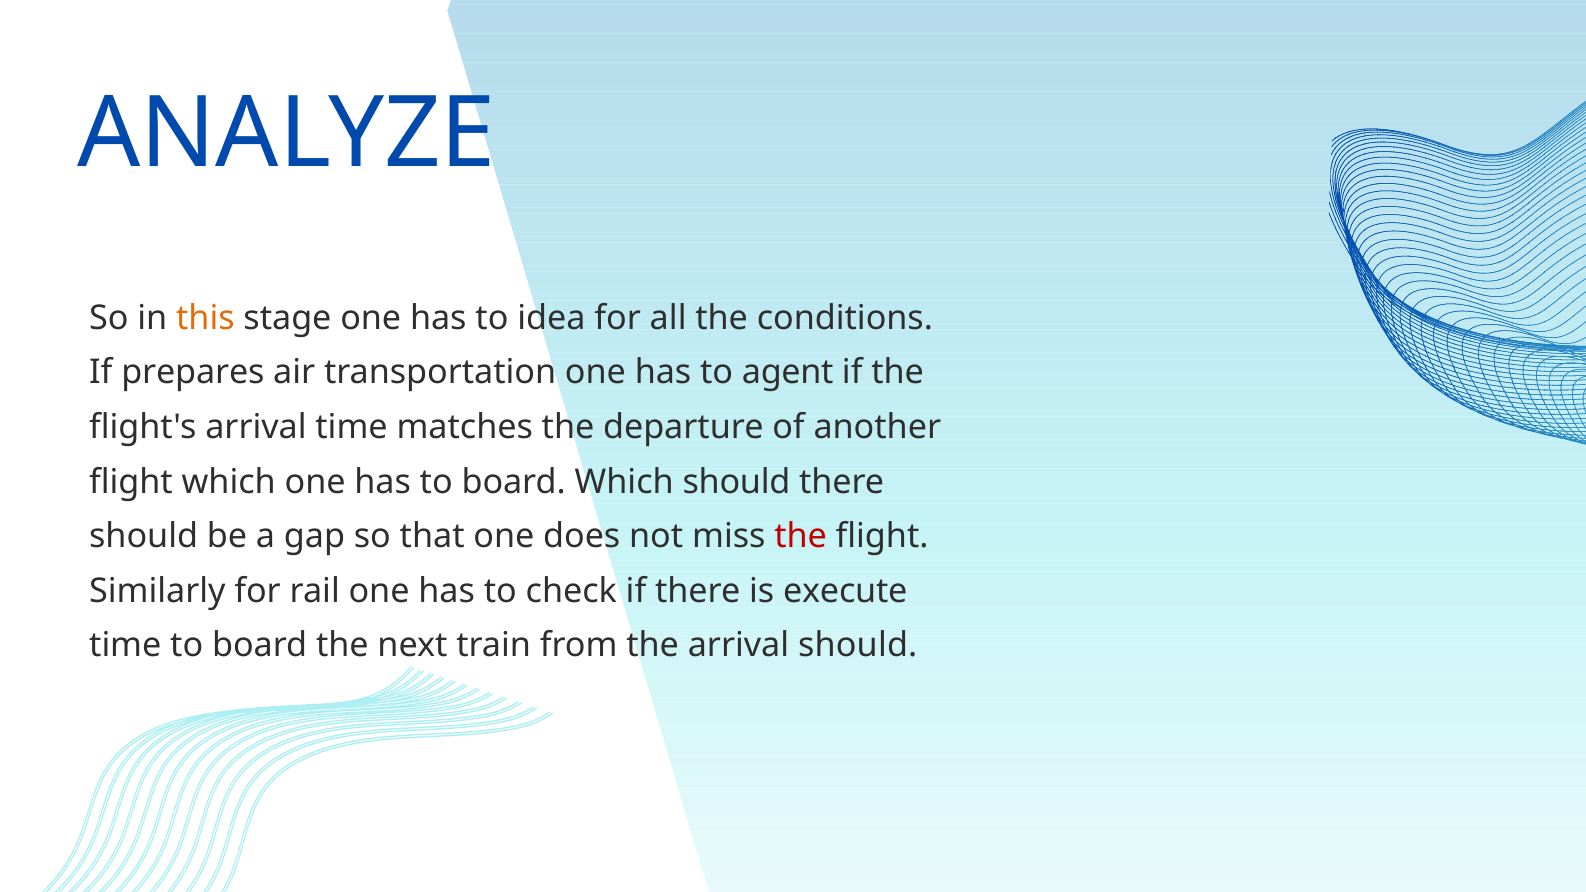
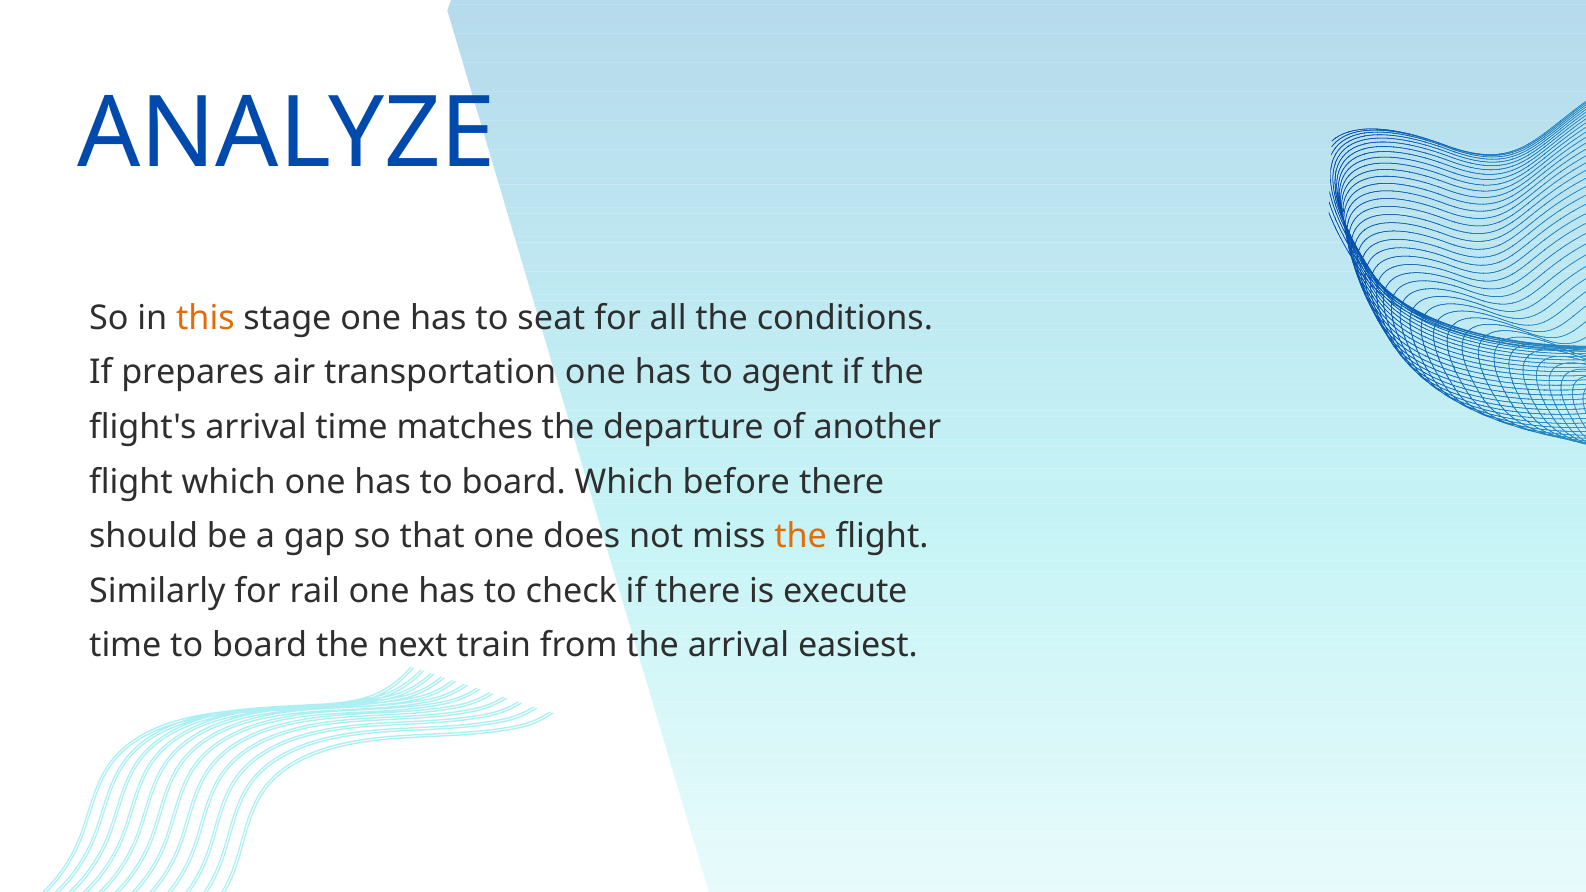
idea: idea -> seat
should at (736, 482): should -> before
the at (801, 536) colour: red -> orange
arrival should: should -> easiest
